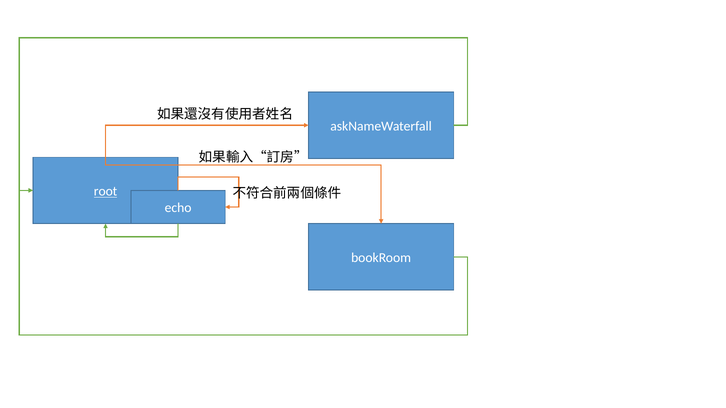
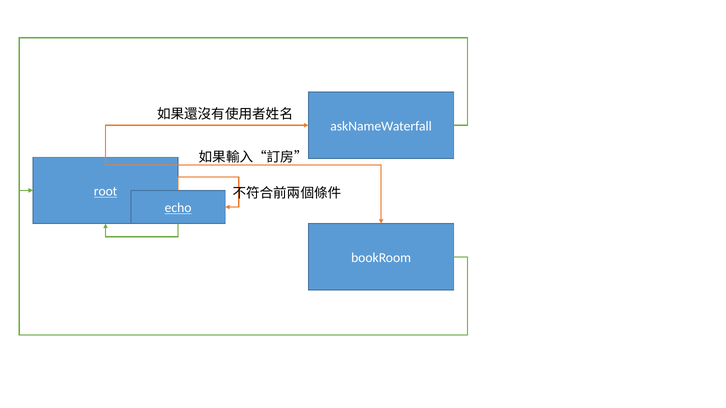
echo underline: none -> present
